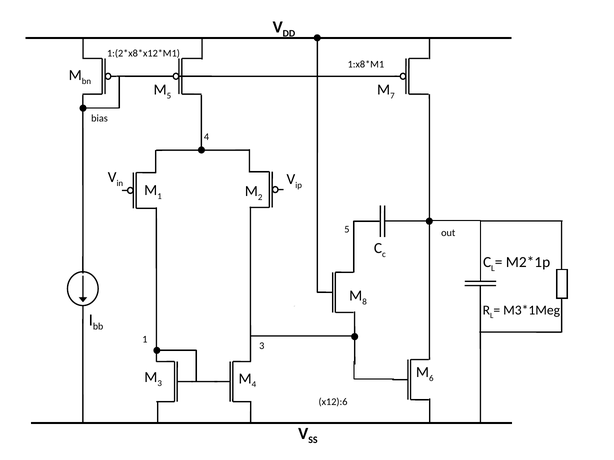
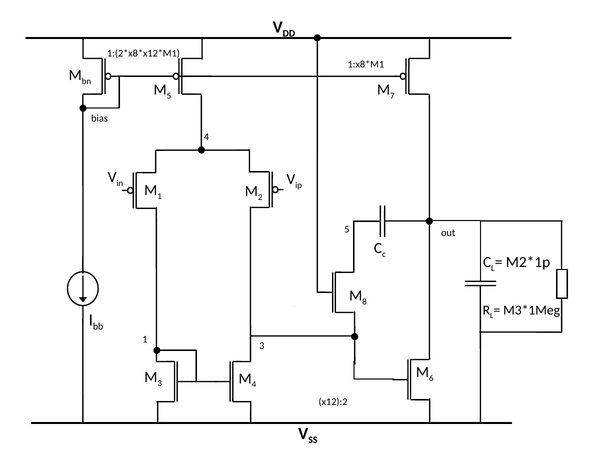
x12):6: x12):6 -> x12):2
